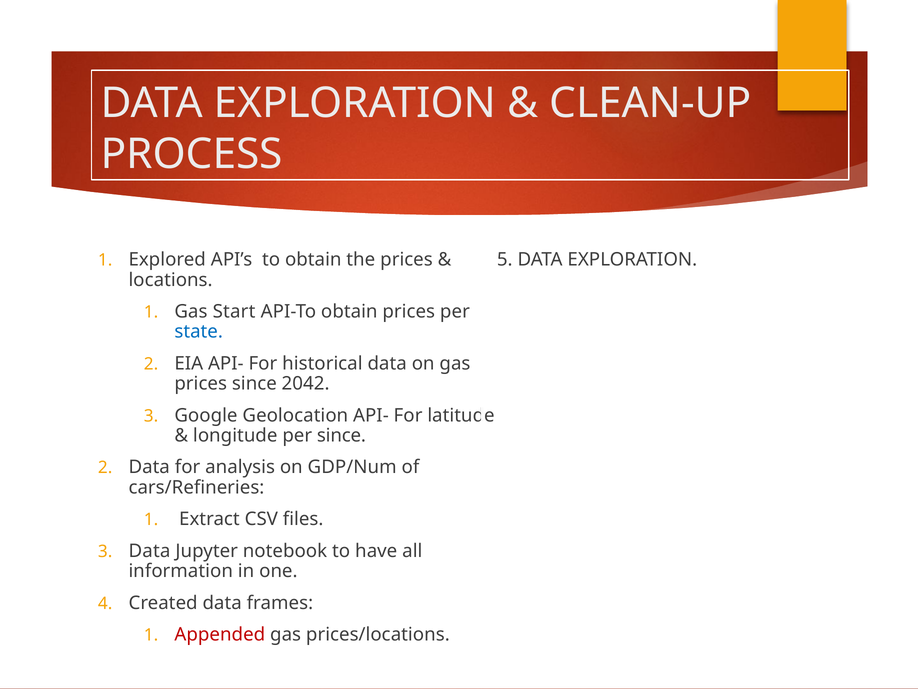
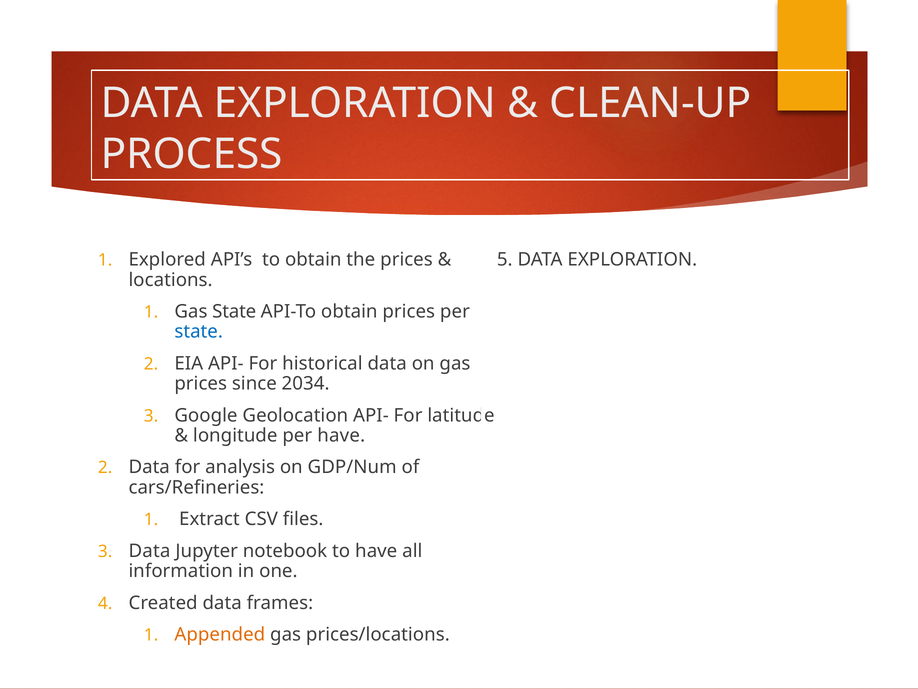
Gas Start: Start -> State
2042: 2042 -> 2034
per since: since -> have
Appended colour: red -> orange
